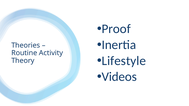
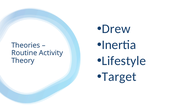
Proof: Proof -> Drew
Videos: Videos -> Target
